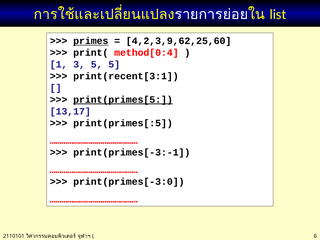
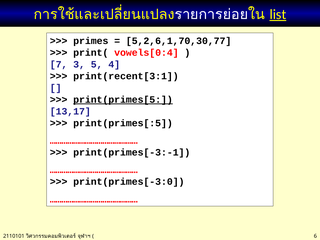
list underline: none -> present
primes underline: present -> none
4,2,3,9,62,25,60: 4,2,3,9,62,25,60 -> 5,2,6,1,70,30,77
method[0:4: method[0:4 -> vowels[0:4
1: 1 -> 7
5 5: 5 -> 4
